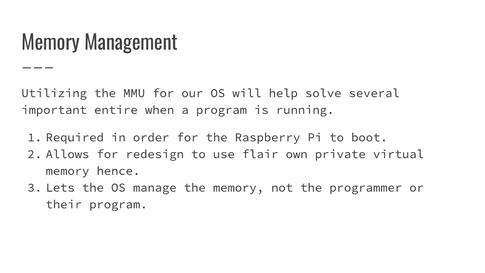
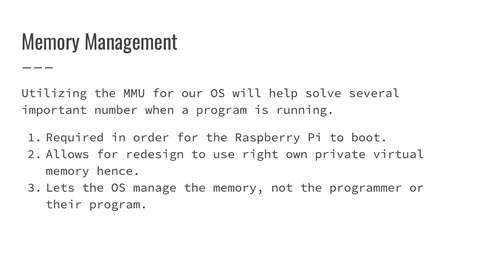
entire: entire -> number
flair: flair -> right
